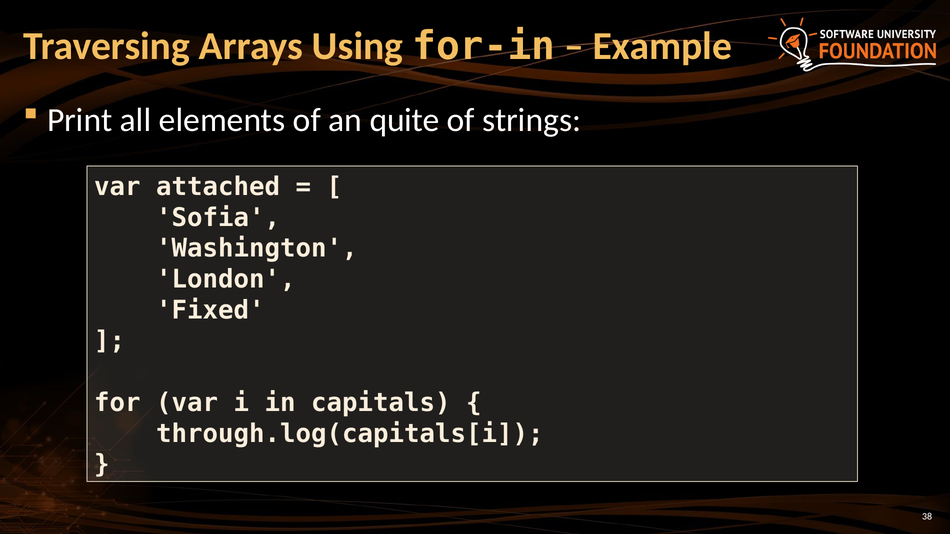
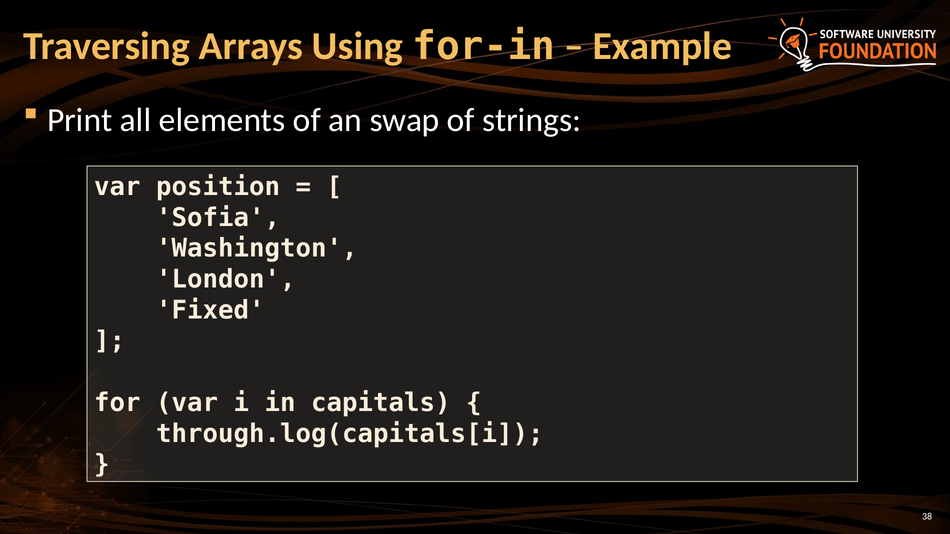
quite: quite -> swap
attached: attached -> position
